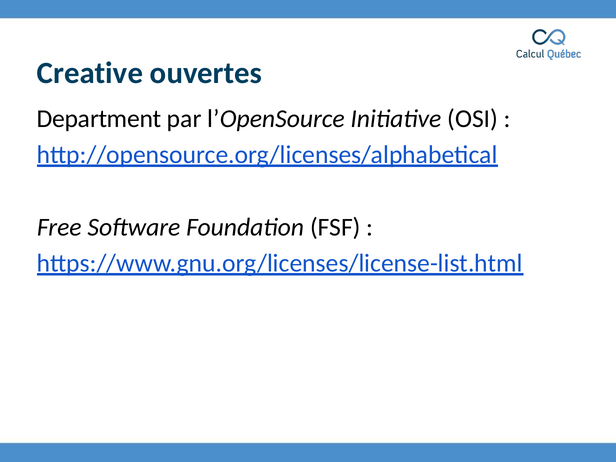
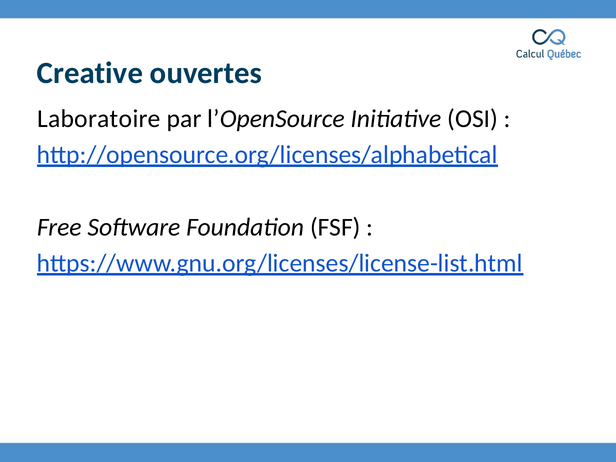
Department: Department -> Laboratoire
